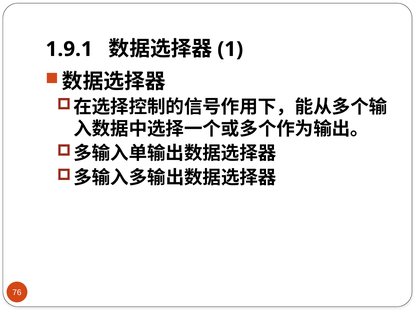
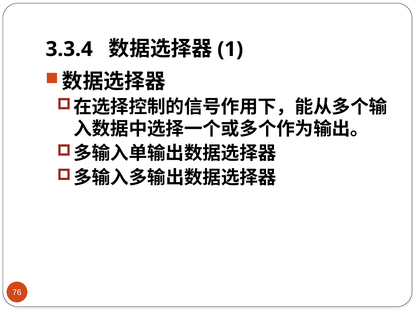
1.9.1: 1.9.1 -> 3.3.4
